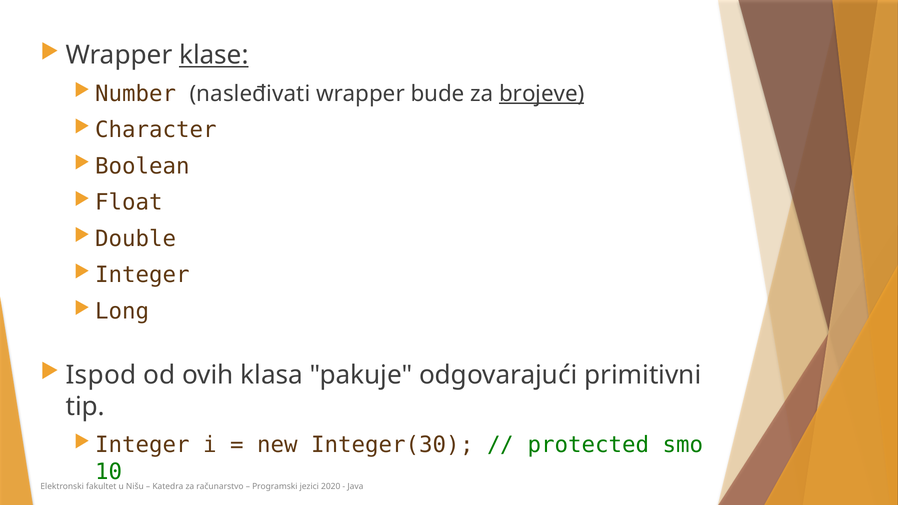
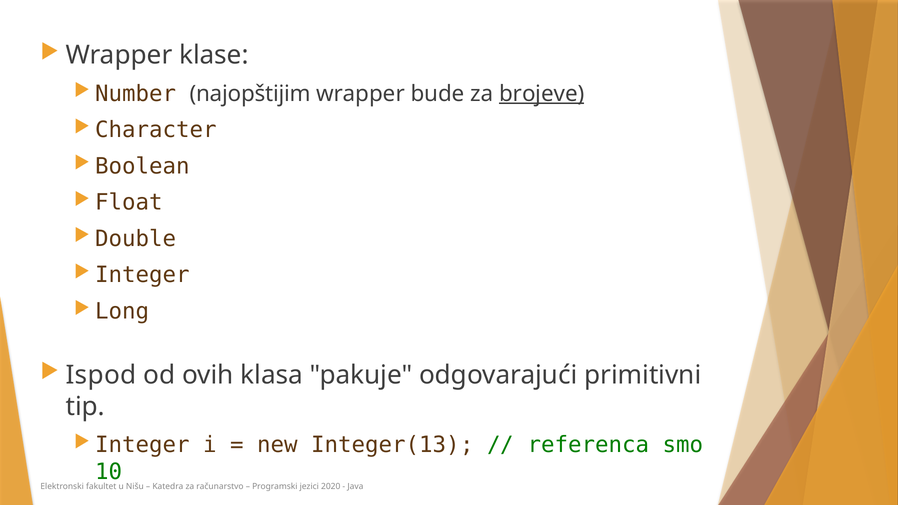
klase underline: present -> none
nasleđivati: nasleđivati -> najopštijim
Integer(30: Integer(30 -> Integer(13
protected: protected -> referenca
